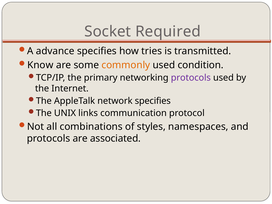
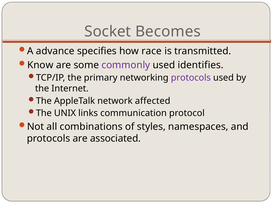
Required: Required -> Becomes
tries: tries -> race
commonly colour: orange -> purple
condition: condition -> identifies
network specifies: specifies -> affected
